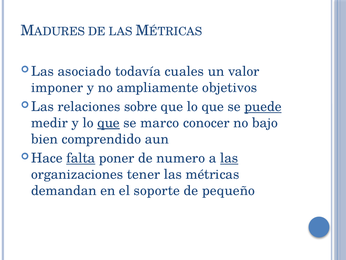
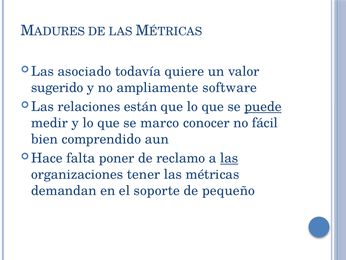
cuales: cuales -> quiere
imponer: imponer -> sugerido
objetivos: objetivos -> software
sobre: sobre -> están
que at (109, 123) underline: present -> none
bajo: bajo -> fácil
falta underline: present -> none
numero: numero -> reclamo
